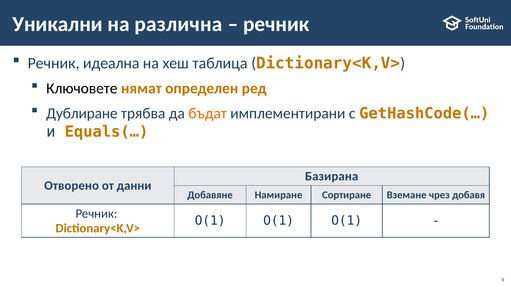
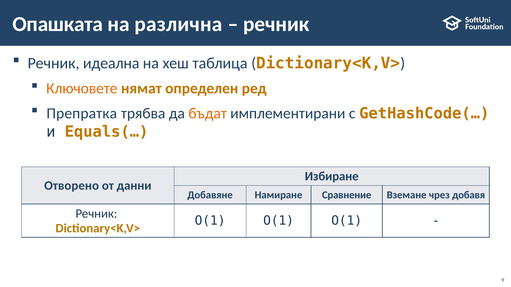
Уникални: Уникални -> Опашката
Ключовете colour: black -> orange
Дублиране: Дублиране -> Препратка
Базирана: Базирана -> Избиране
Сортиране: Сортиране -> Сравнение
